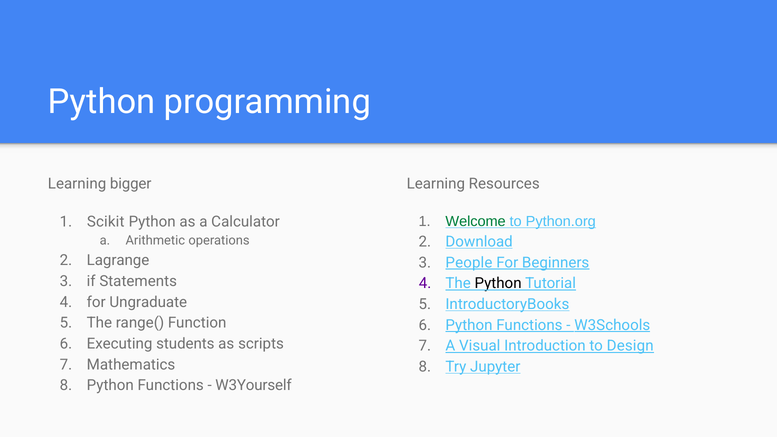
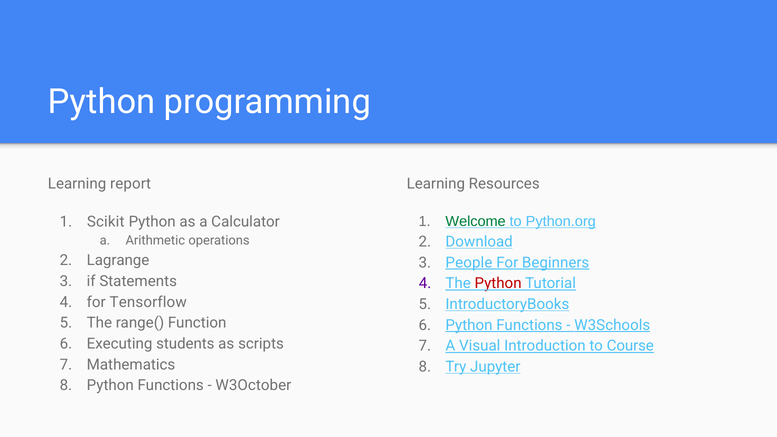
bigger: bigger -> report
Python at (498, 283) colour: black -> red
Ungraduate: Ungraduate -> Tensorflow
Design: Design -> Course
W3Yourself: W3Yourself -> W3October
